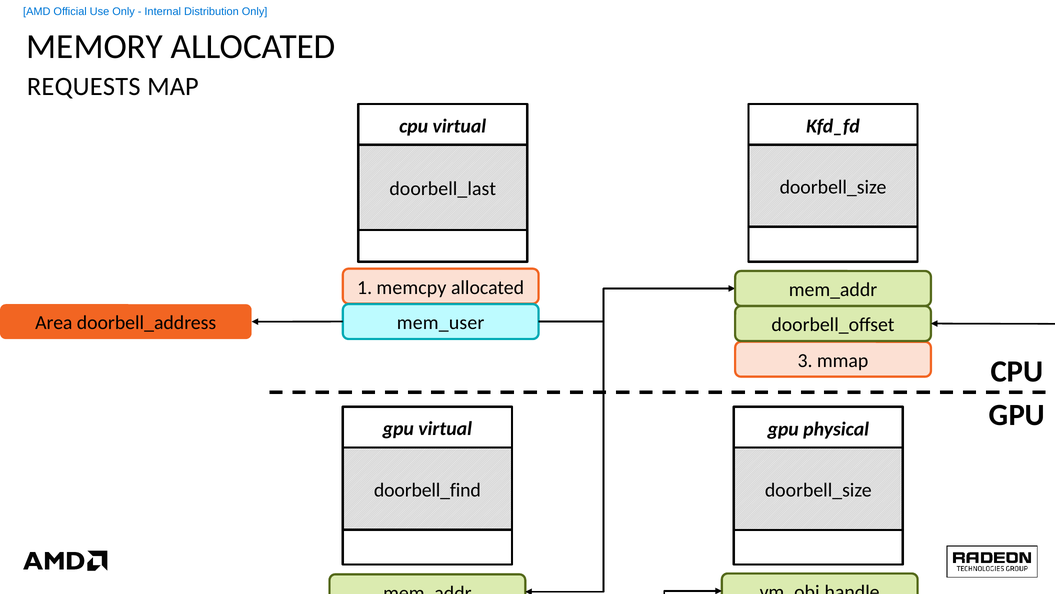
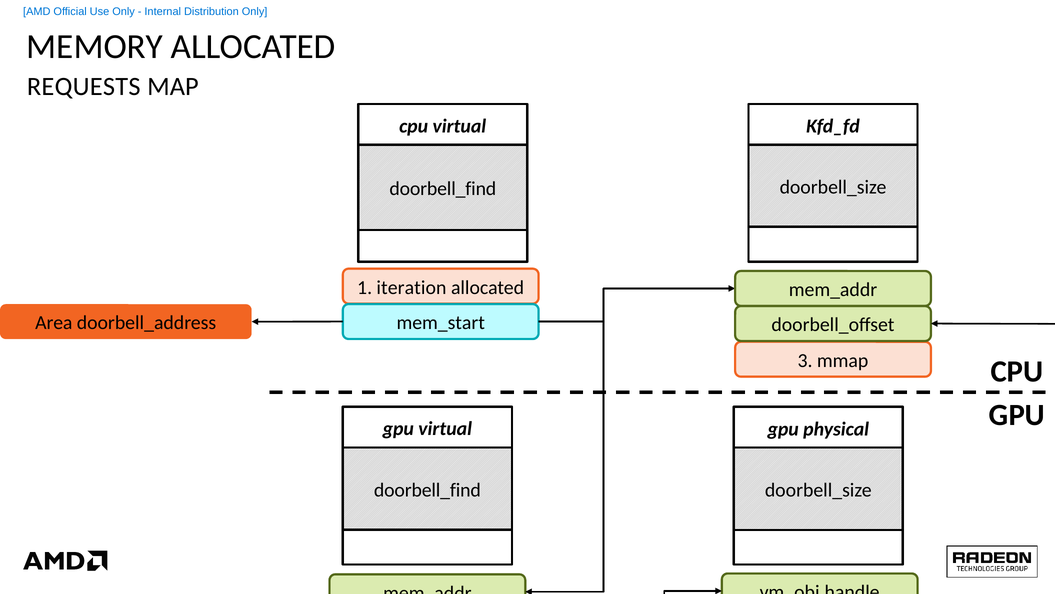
doorbell_last at (443, 189): doorbell_last -> doorbell_find
memcpy: memcpy -> iteration
mem_user: mem_user -> mem_start
